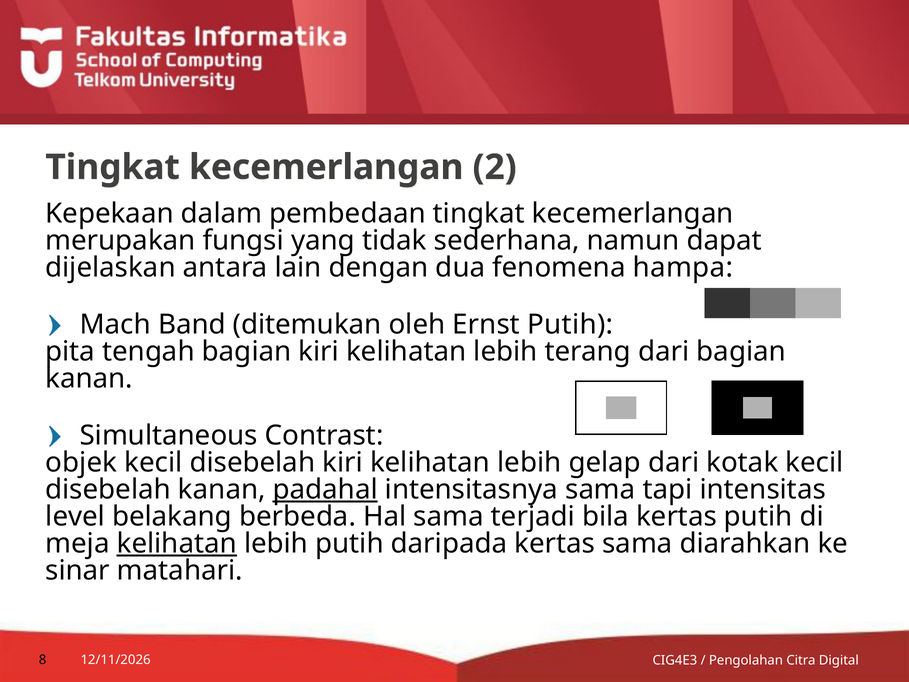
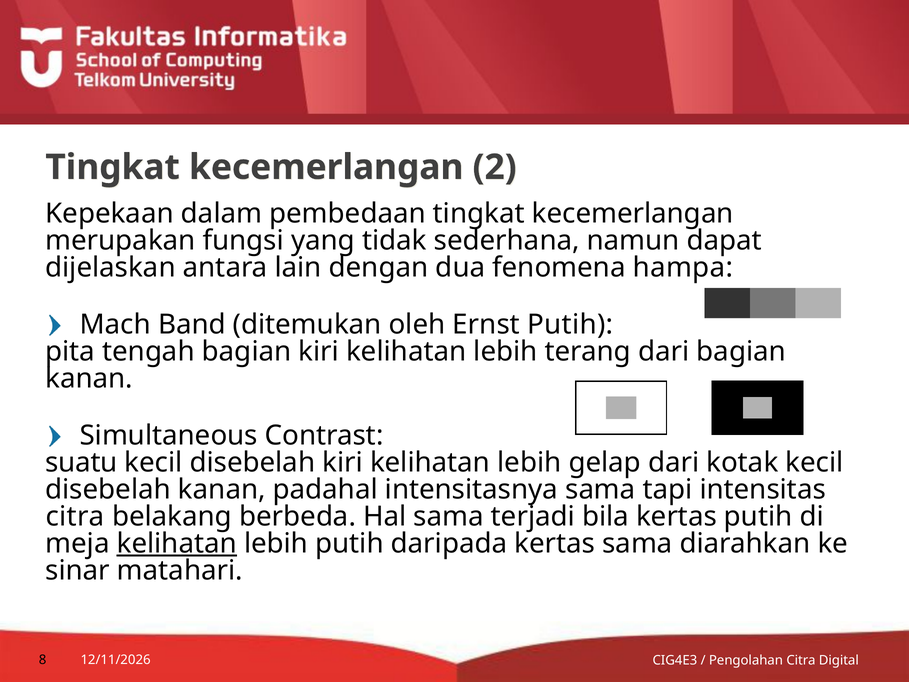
objek: objek -> suatu
padahal underline: present -> none
level at (75, 516): level -> citra
